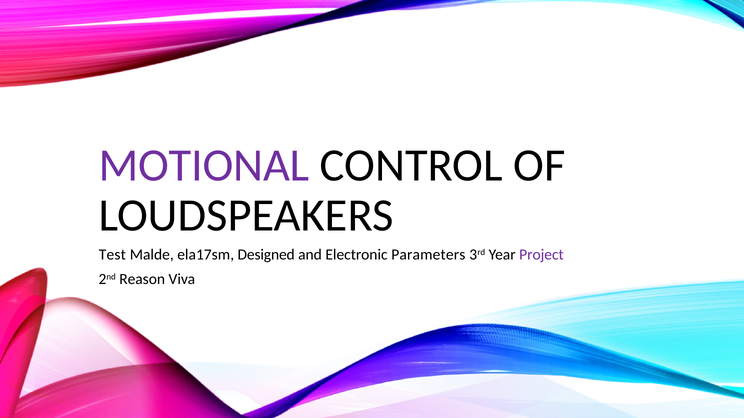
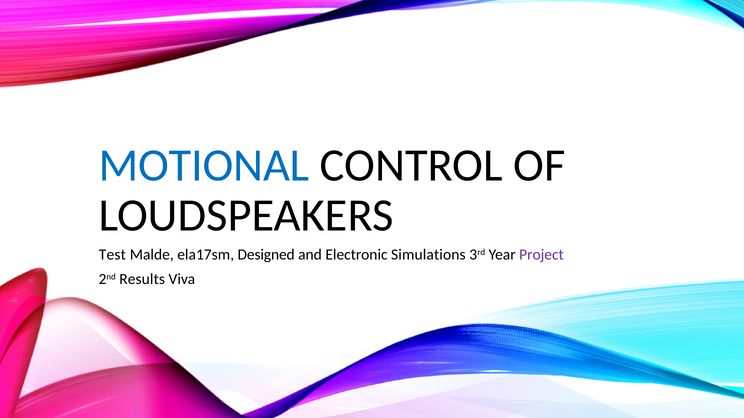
MOTIONAL colour: purple -> blue
Parameters: Parameters -> Simulations
Reason: Reason -> Results
